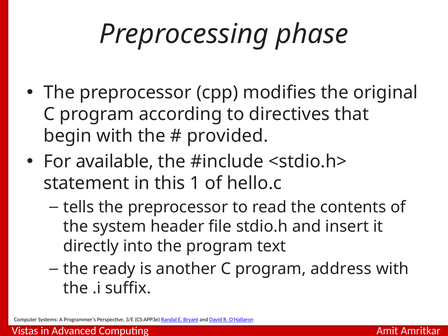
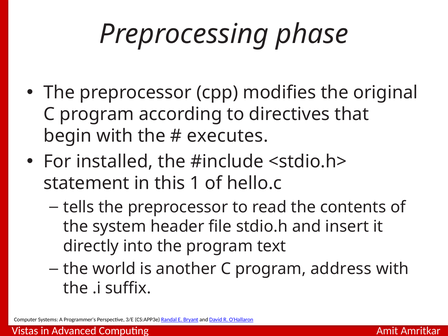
provided: provided -> executes
available: available -> installed
ready: ready -> world
